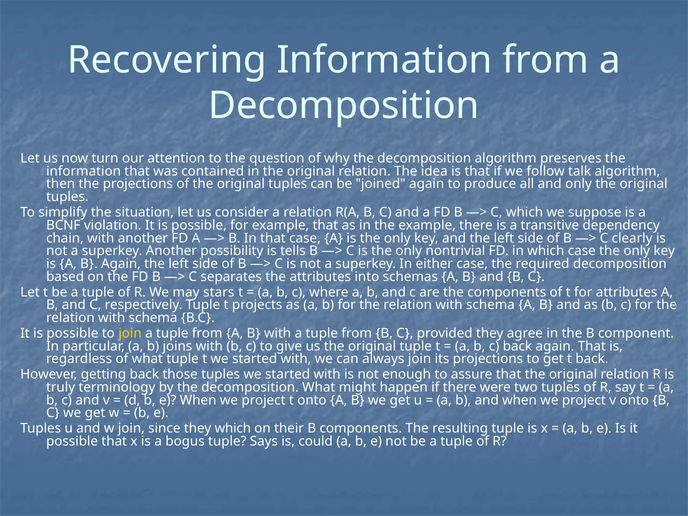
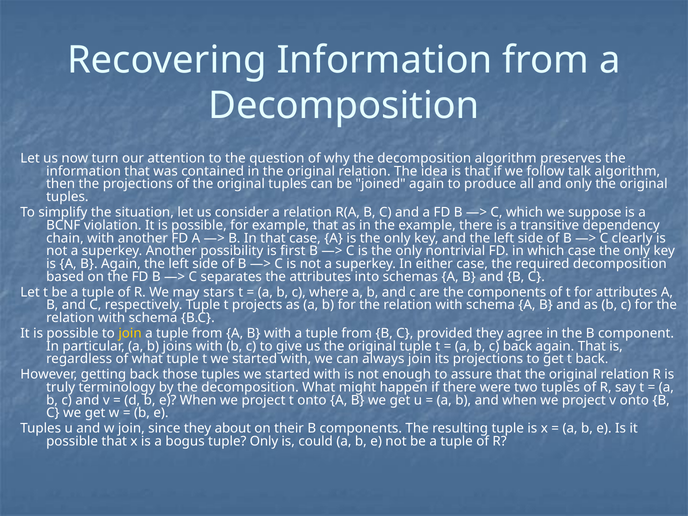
tells: tells -> first
they which: which -> about
tuple Says: Says -> Only
